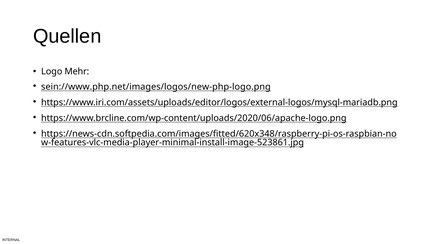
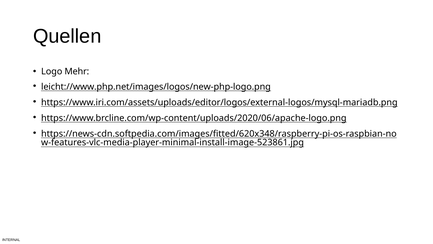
sein://www.php.net/images/logos/new-php-logo.png: sein://www.php.net/images/logos/new-php-logo.png -> leicht://www.php.net/images/logos/new-php-logo.png
